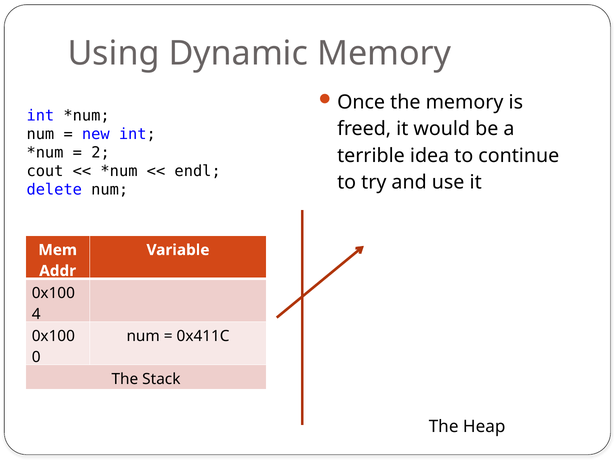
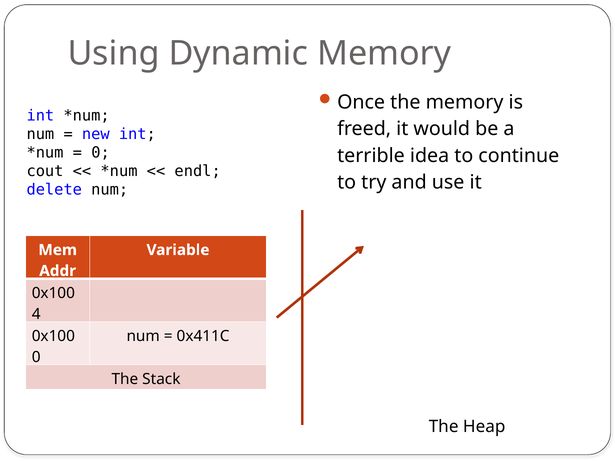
2 at (101, 153): 2 -> 0
